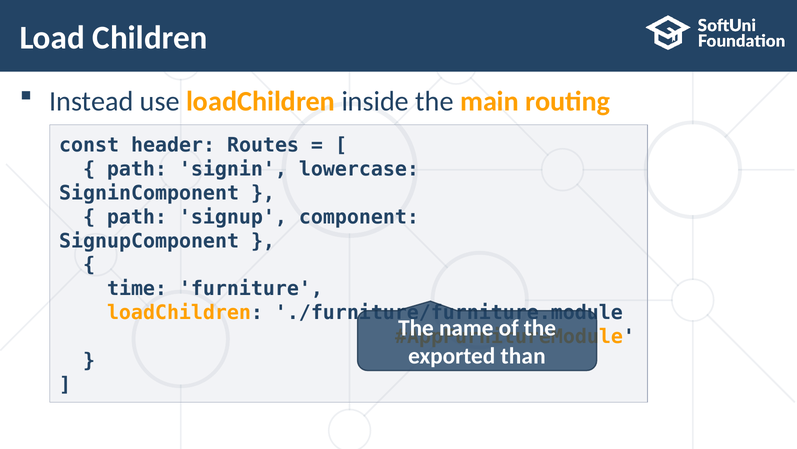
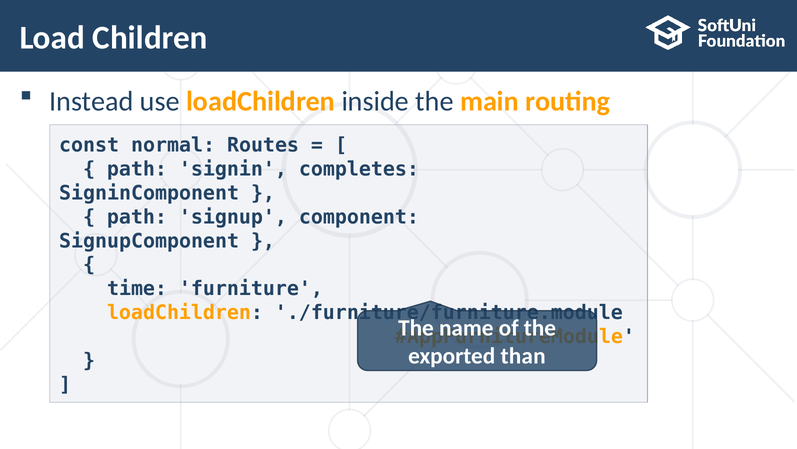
header: header -> normal
lowercase: lowercase -> completes
